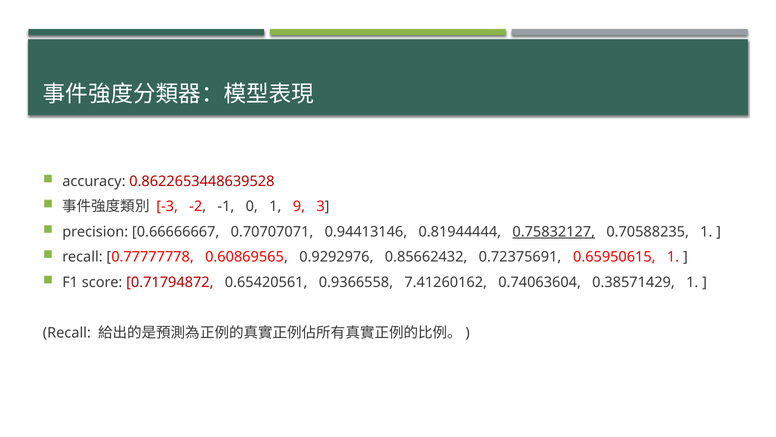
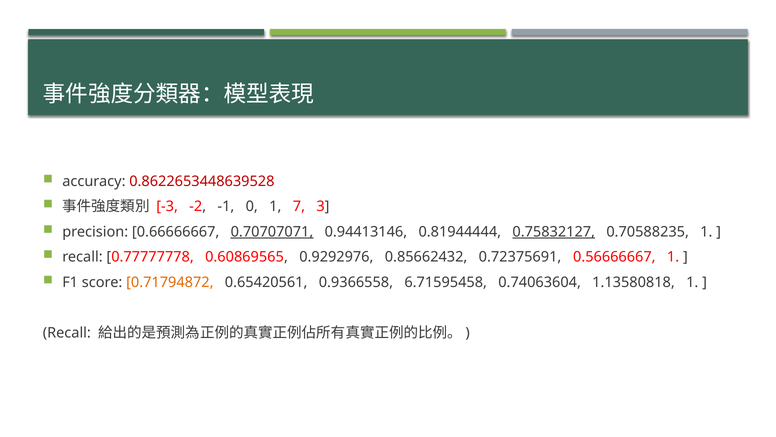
9: 9 -> 7
0.70707071 underline: none -> present
0.65950615: 0.65950615 -> 0.56666667
0.71794872 colour: red -> orange
7.41260162: 7.41260162 -> 6.71595458
0.38571429: 0.38571429 -> 1.13580818
